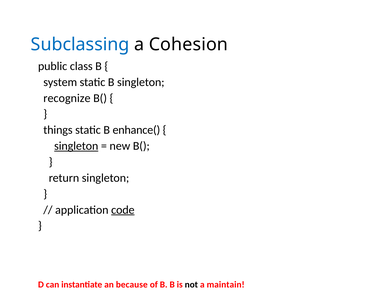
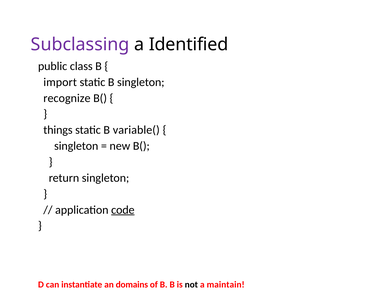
Subclassing colour: blue -> purple
Cohesion: Cohesion -> Identified
system: system -> import
enhance(: enhance( -> variable(
singleton at (76, 146) underline: present -> none
because: because -> domains
